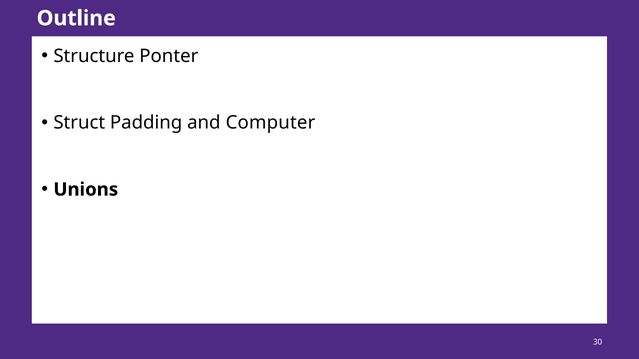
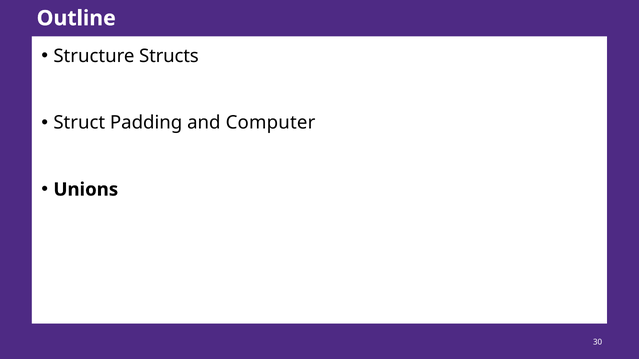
Ponter: Ponter -> Structs
